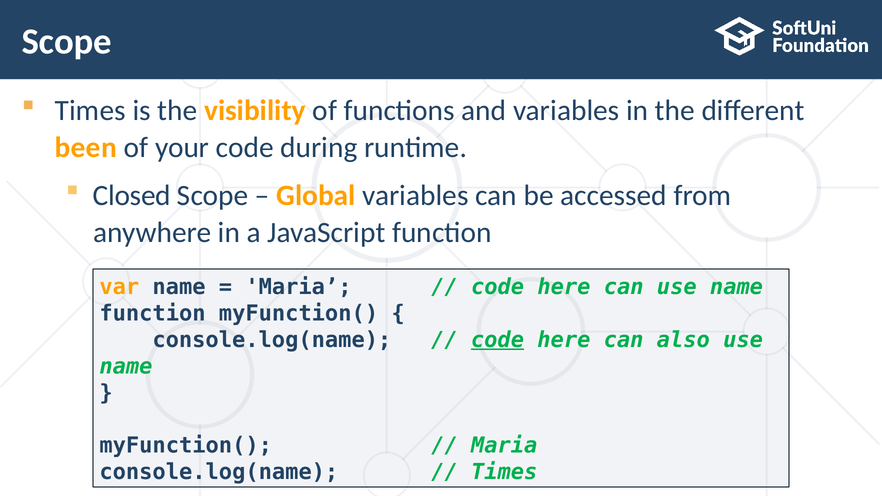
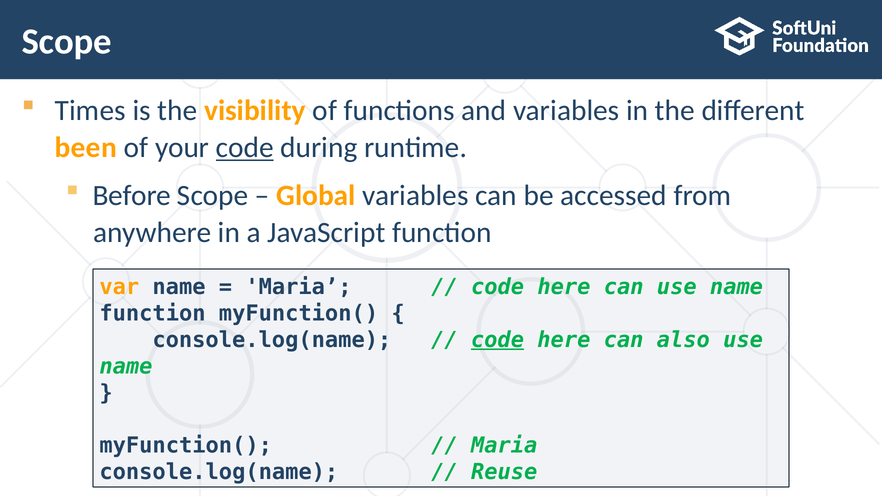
code at (245, 148) underline: none -> present
Closed: Closed -> Before
Times at (504, 472): Times -> Reuse
